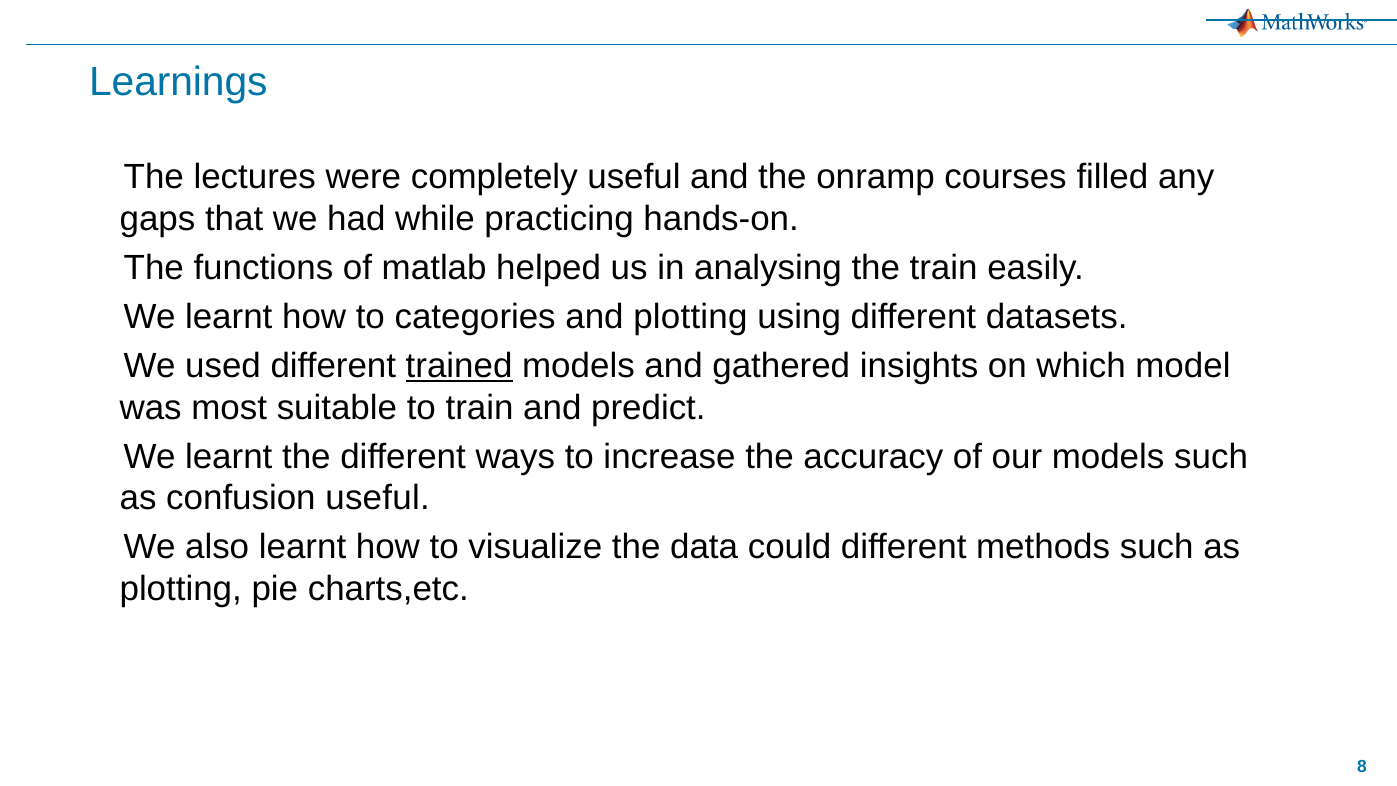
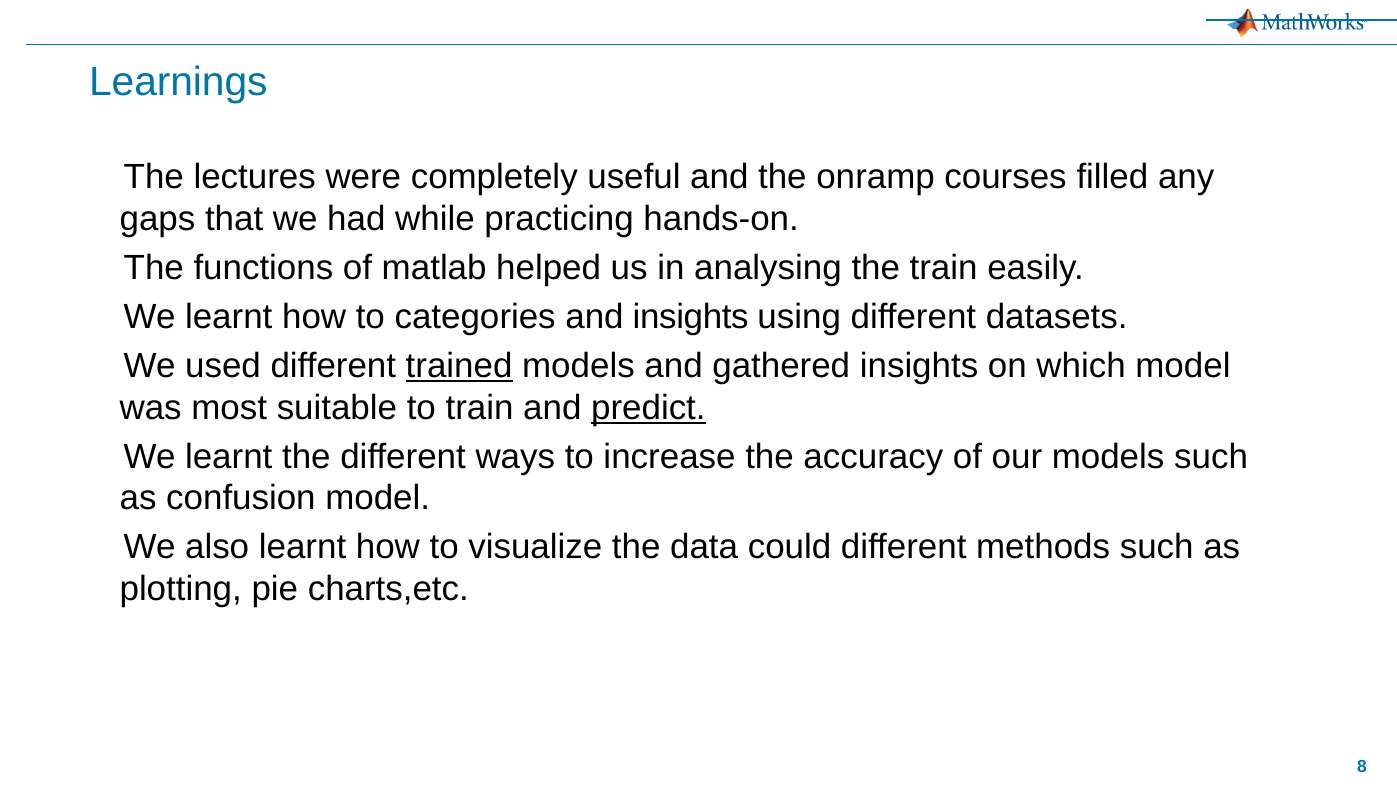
and plotting: plotting -> insights
predict underline: none -> present
confusion useful: useful -> model
